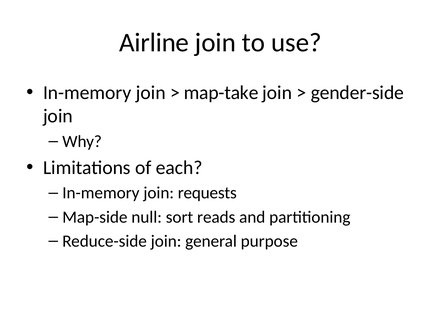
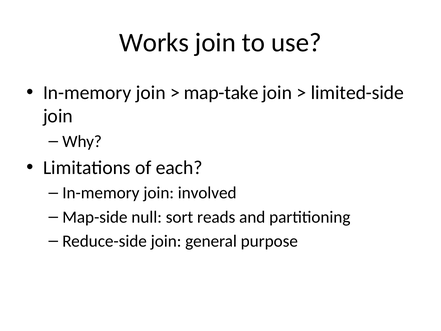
Airline: Airline -> Works
gender-side: gender-side -> limited-side
requests: requests -> involved
